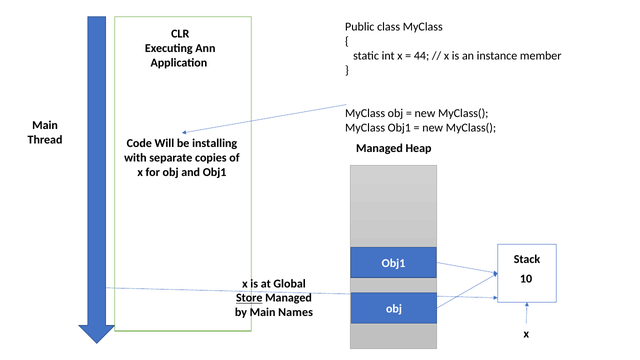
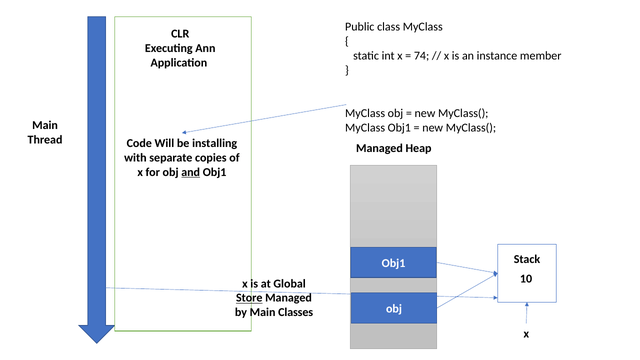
44: 44 -> 74
and underline: none -> present
Names: Names -> Classes
